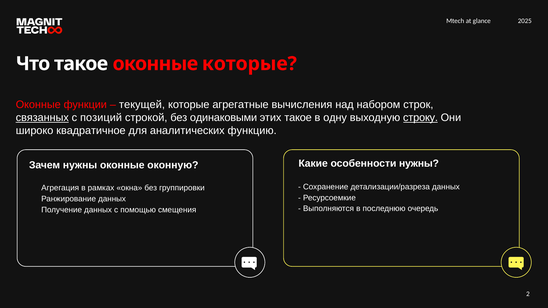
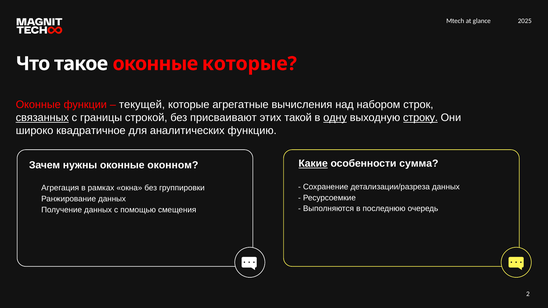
позиций: позиций -> границы
одинаковыми: одинаковыми -> присваивают
этих такое: такое -> такой
одну underline: none -> present
Какие underline: none -> present
особенности нужны: нужны -> сумма
оконную: оконную -> оконном
